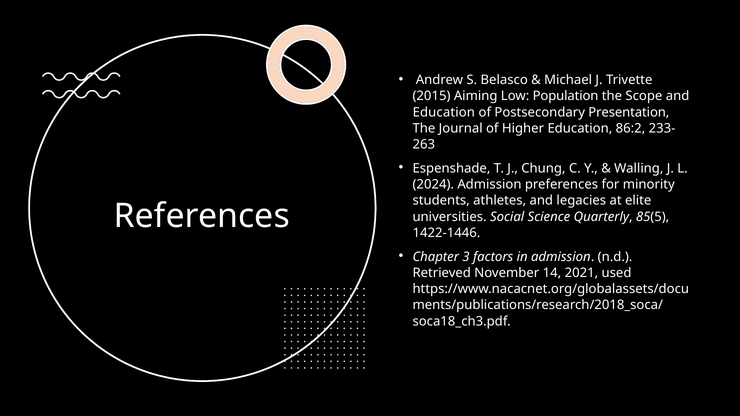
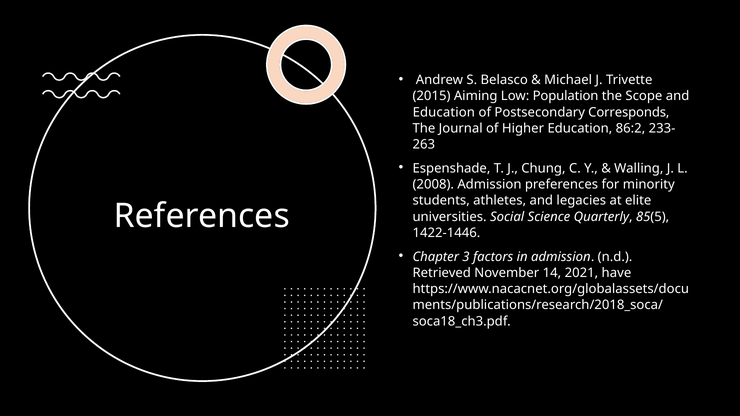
Presentation: Presentation -> Corresponds
2024: 2024 -> 2008
used: used -> have
